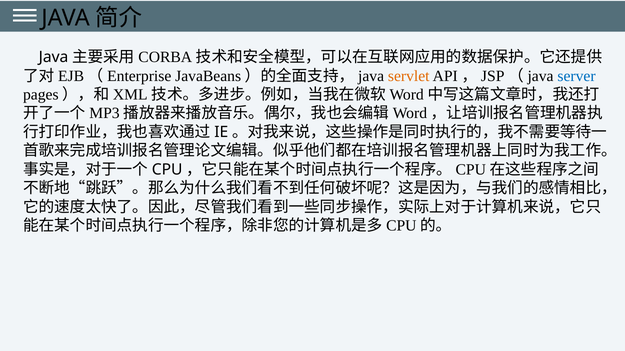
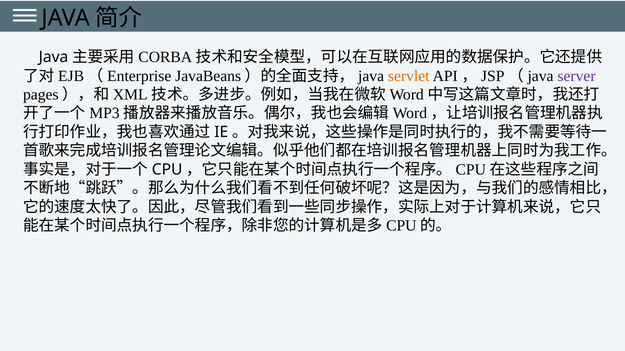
server colour: blue -> purple
